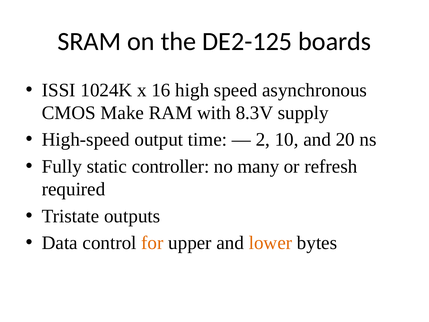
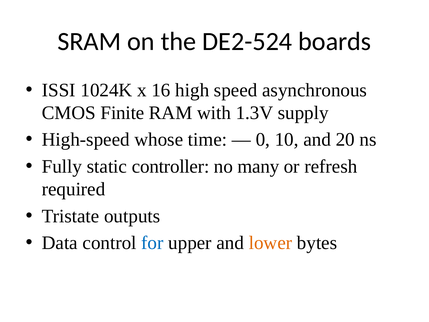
DE2-125: DE2-125 -> DE2-524
Make: Make -> Finite
8.3V: 8.3V -> 1.3V
output: output -> whose
2: 2 -> 0
for colour: orange -> blue
